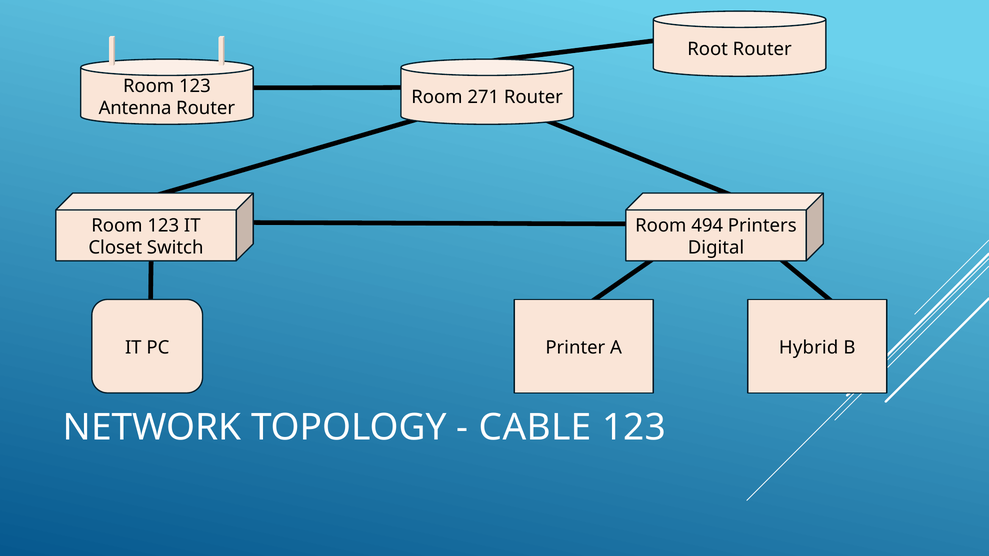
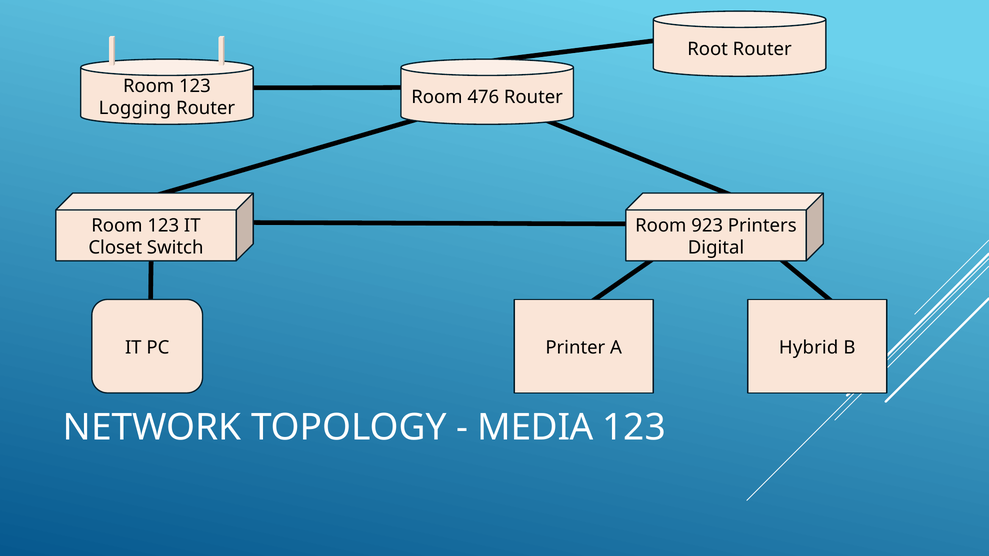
271: 271 -> 476
Antenna: Antenna -> Logging
494: 494 -> 923
CABLE: CABLE -> MEDIA
